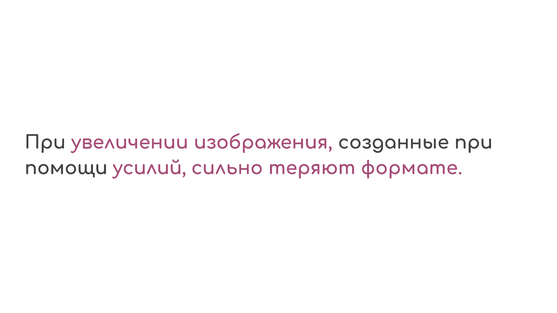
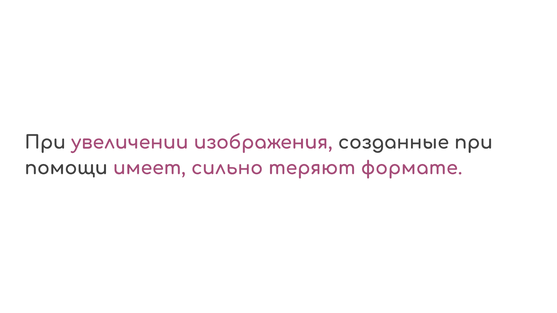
усилий: усилий -> имеет
